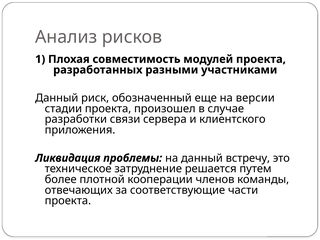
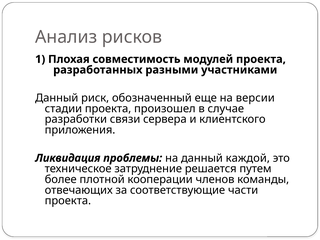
встречу: встречу -> каждой
